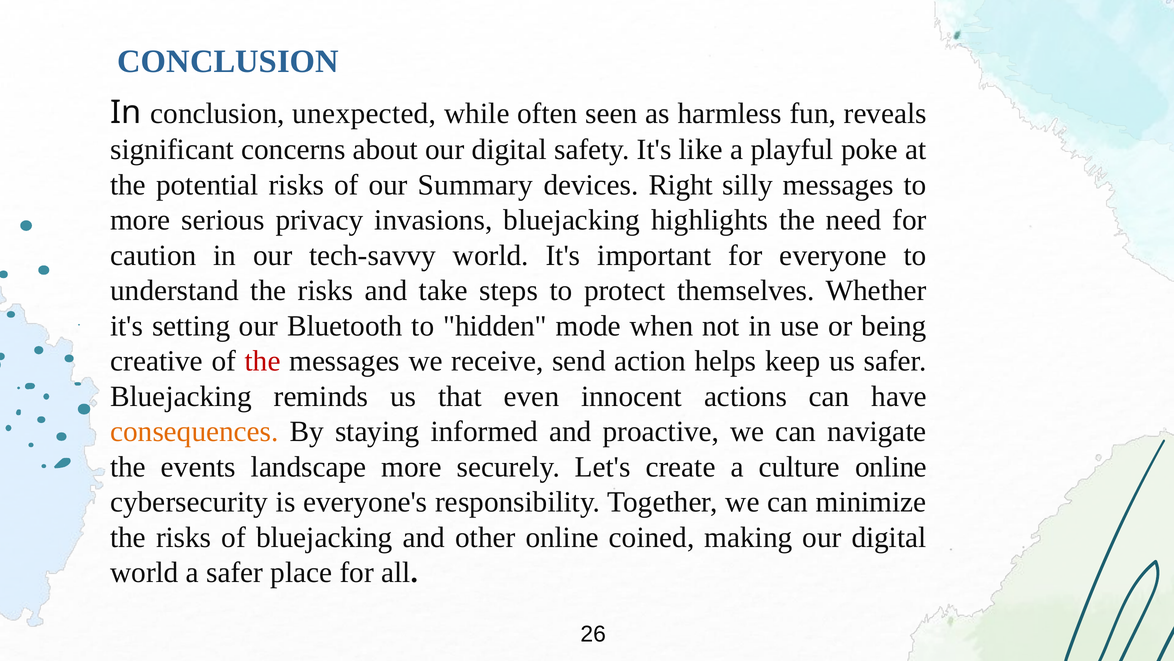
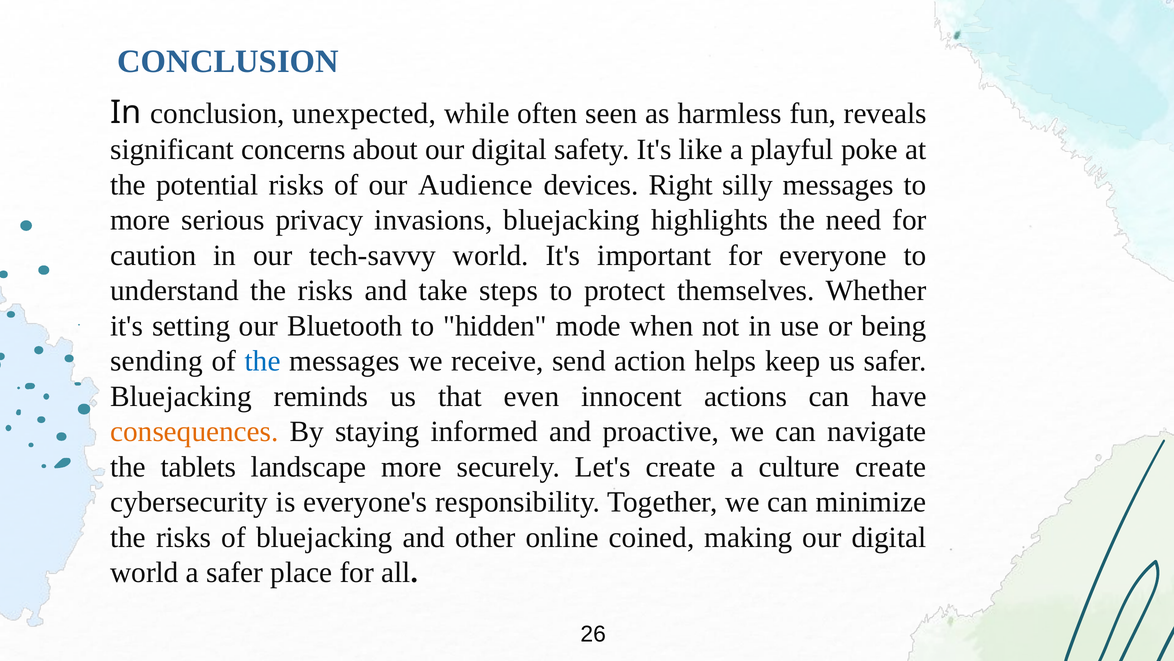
Summary: Summary -> Audience
creative: creative -> sending
the at (263, 361) colour: red -> blue
events: events -> tablets
culture online: online -> create
